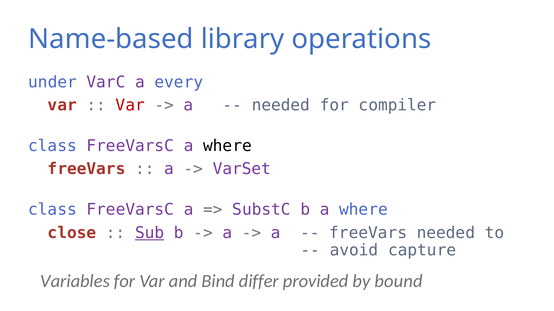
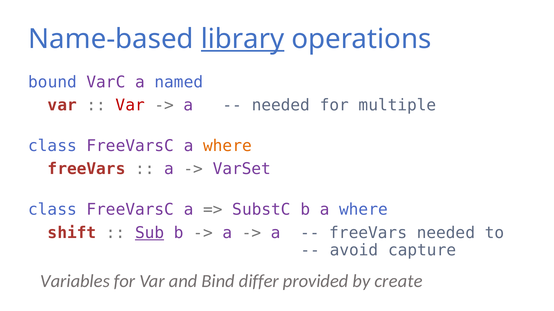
library underline: none -> present
under: under -> bound
every: every -> named
compiler: compiler -> multiple
where at (227, 146) colour: black -> orange
close: close -> shift
bound: bound -> create
